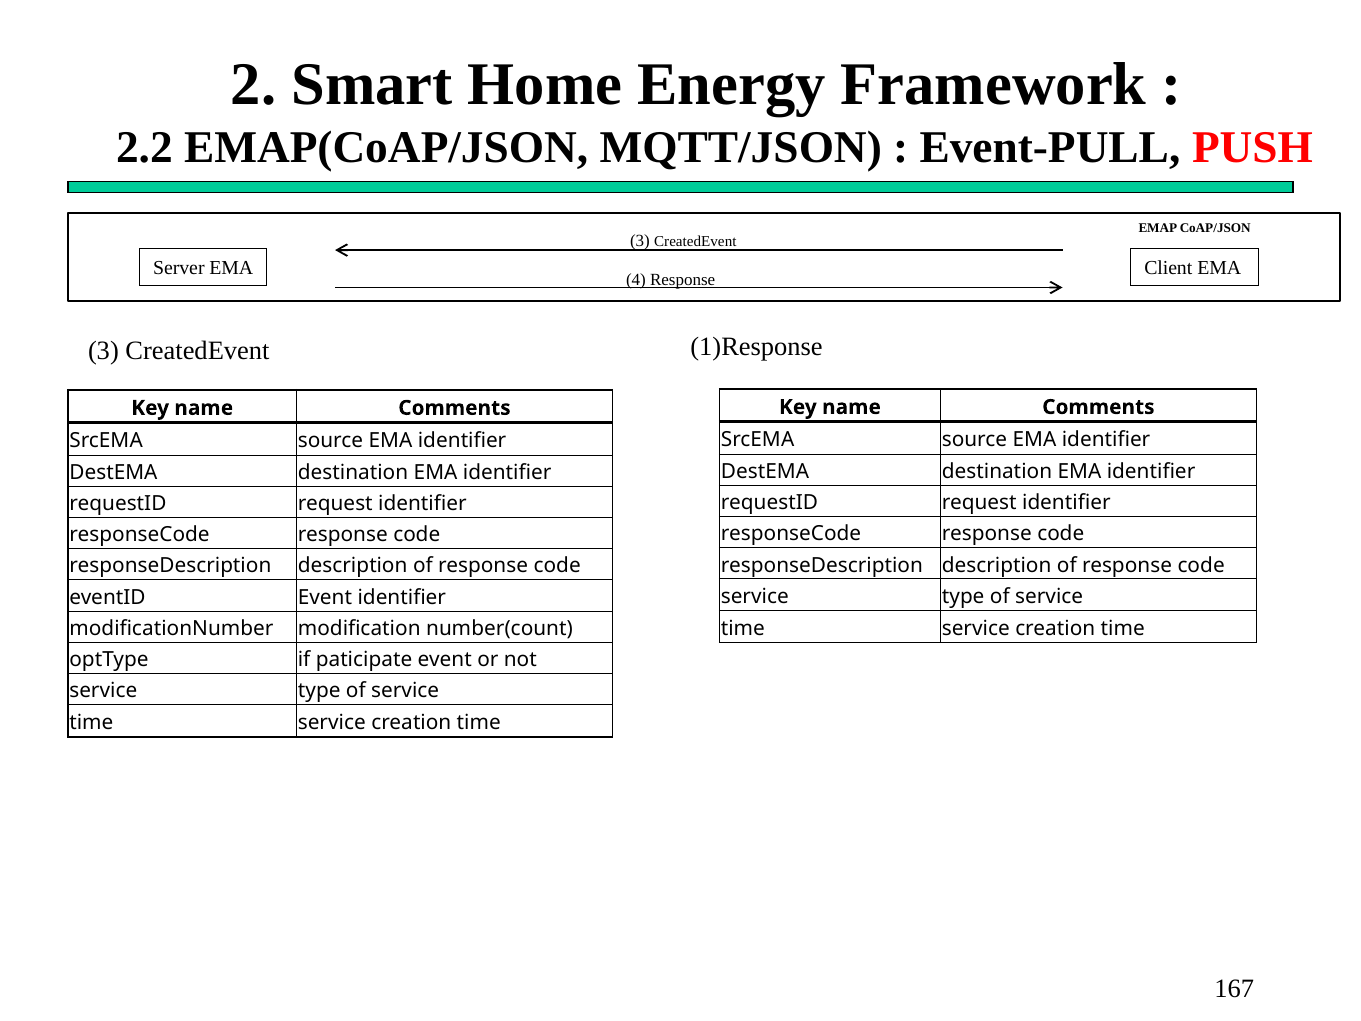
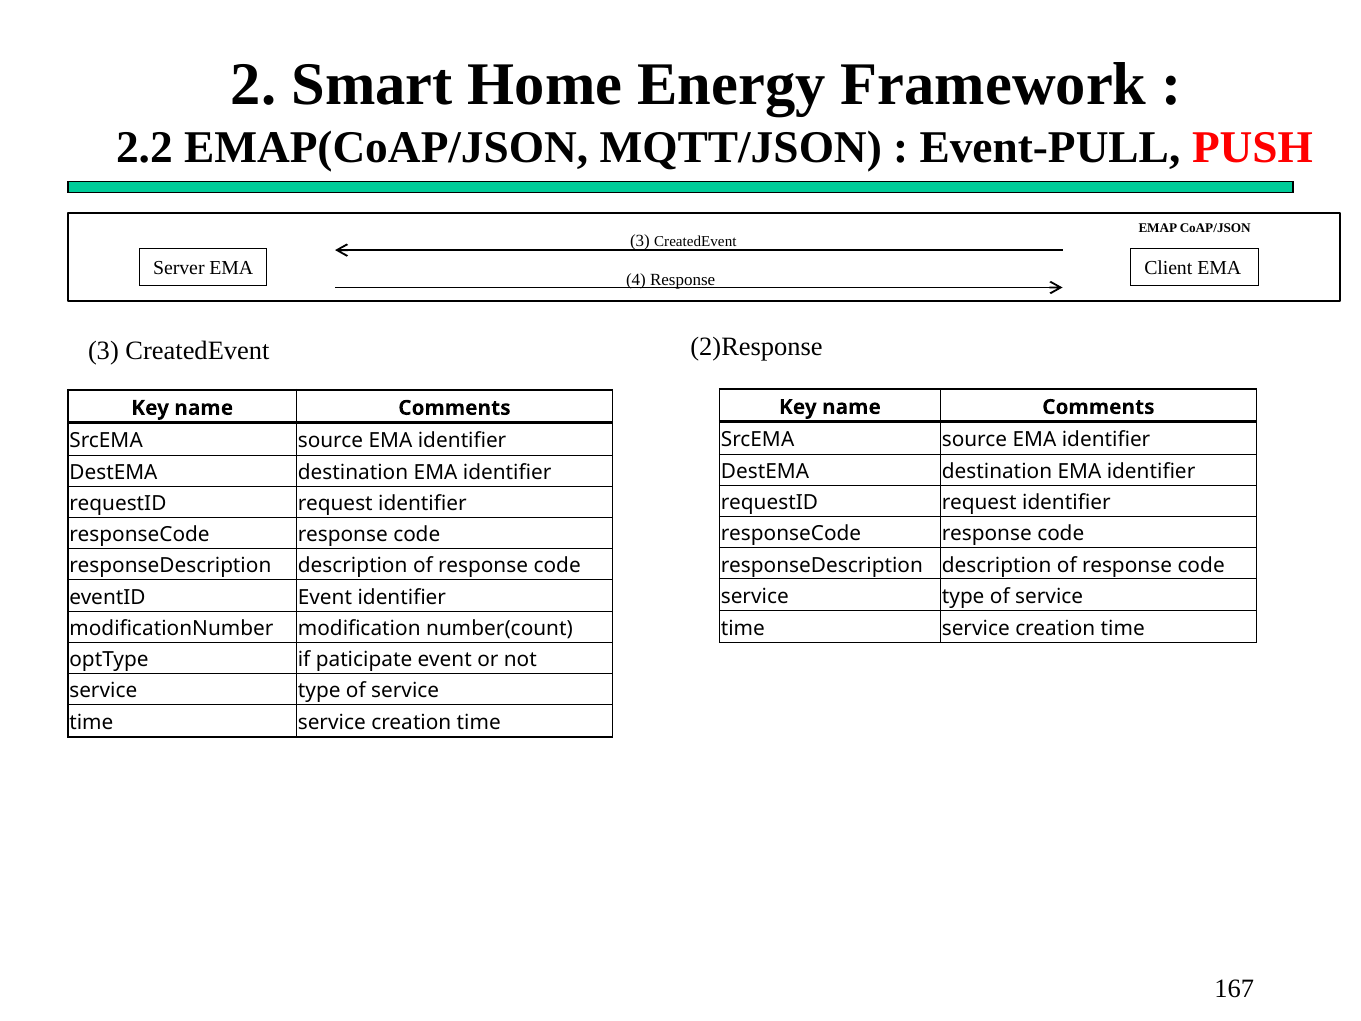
1)Response: 1)Response -> 2)Response
